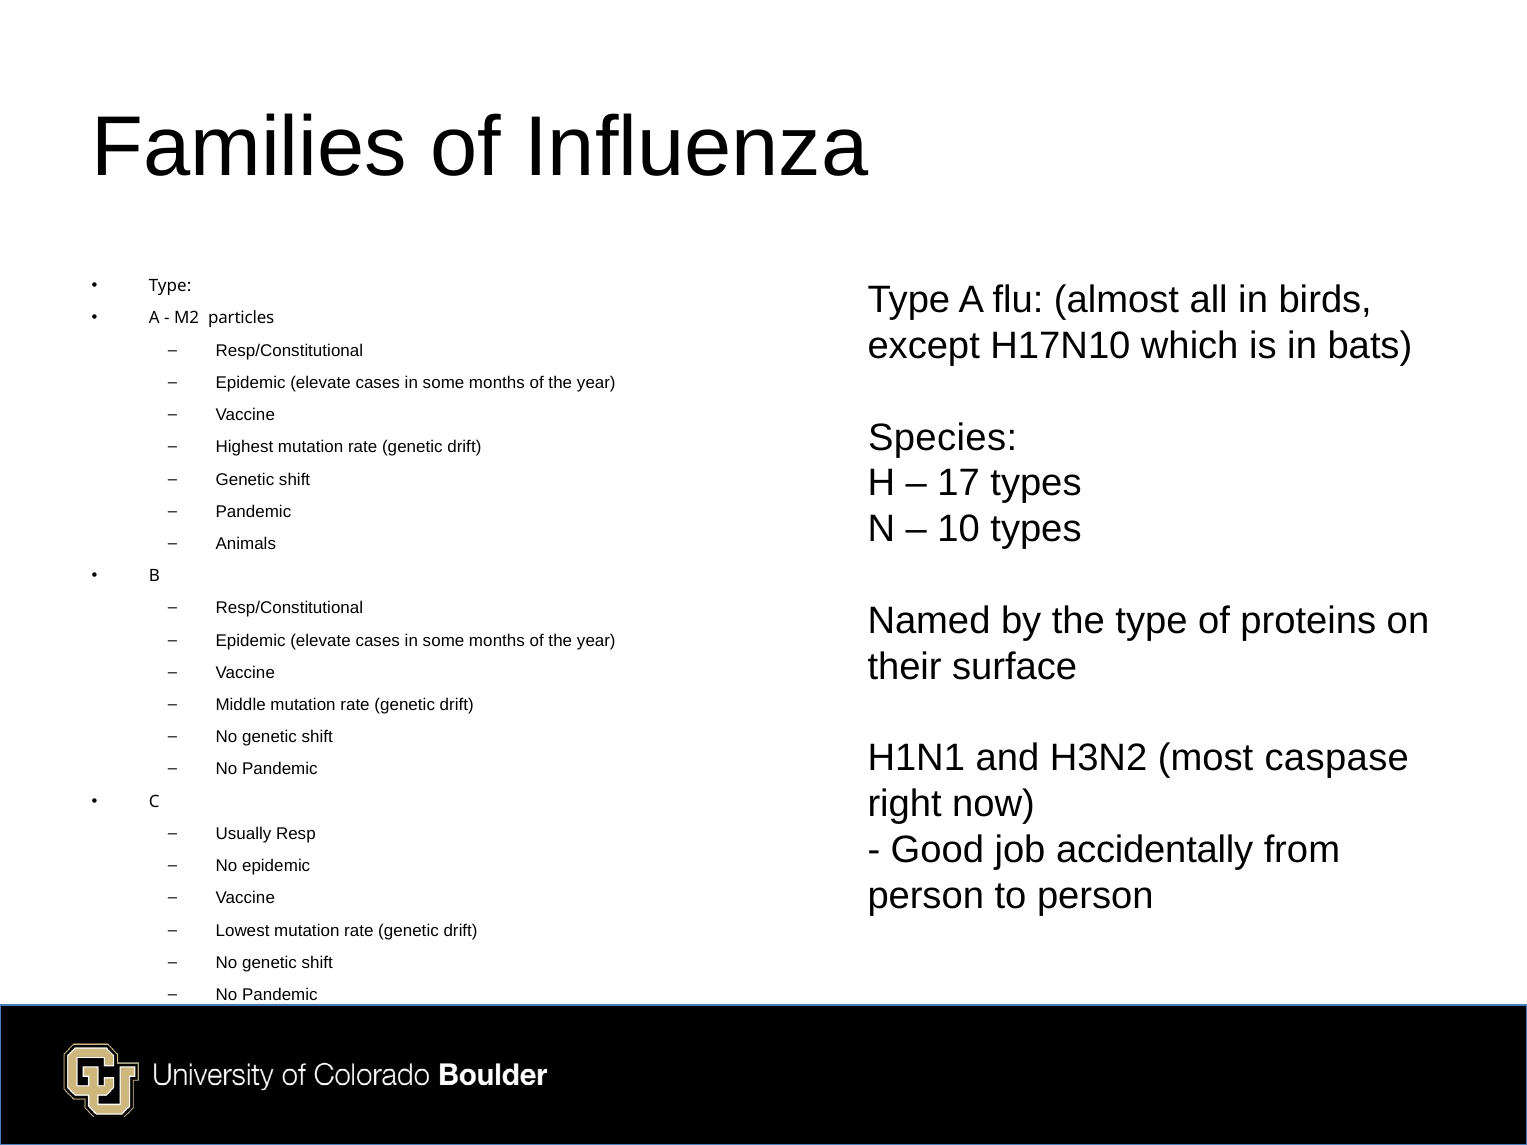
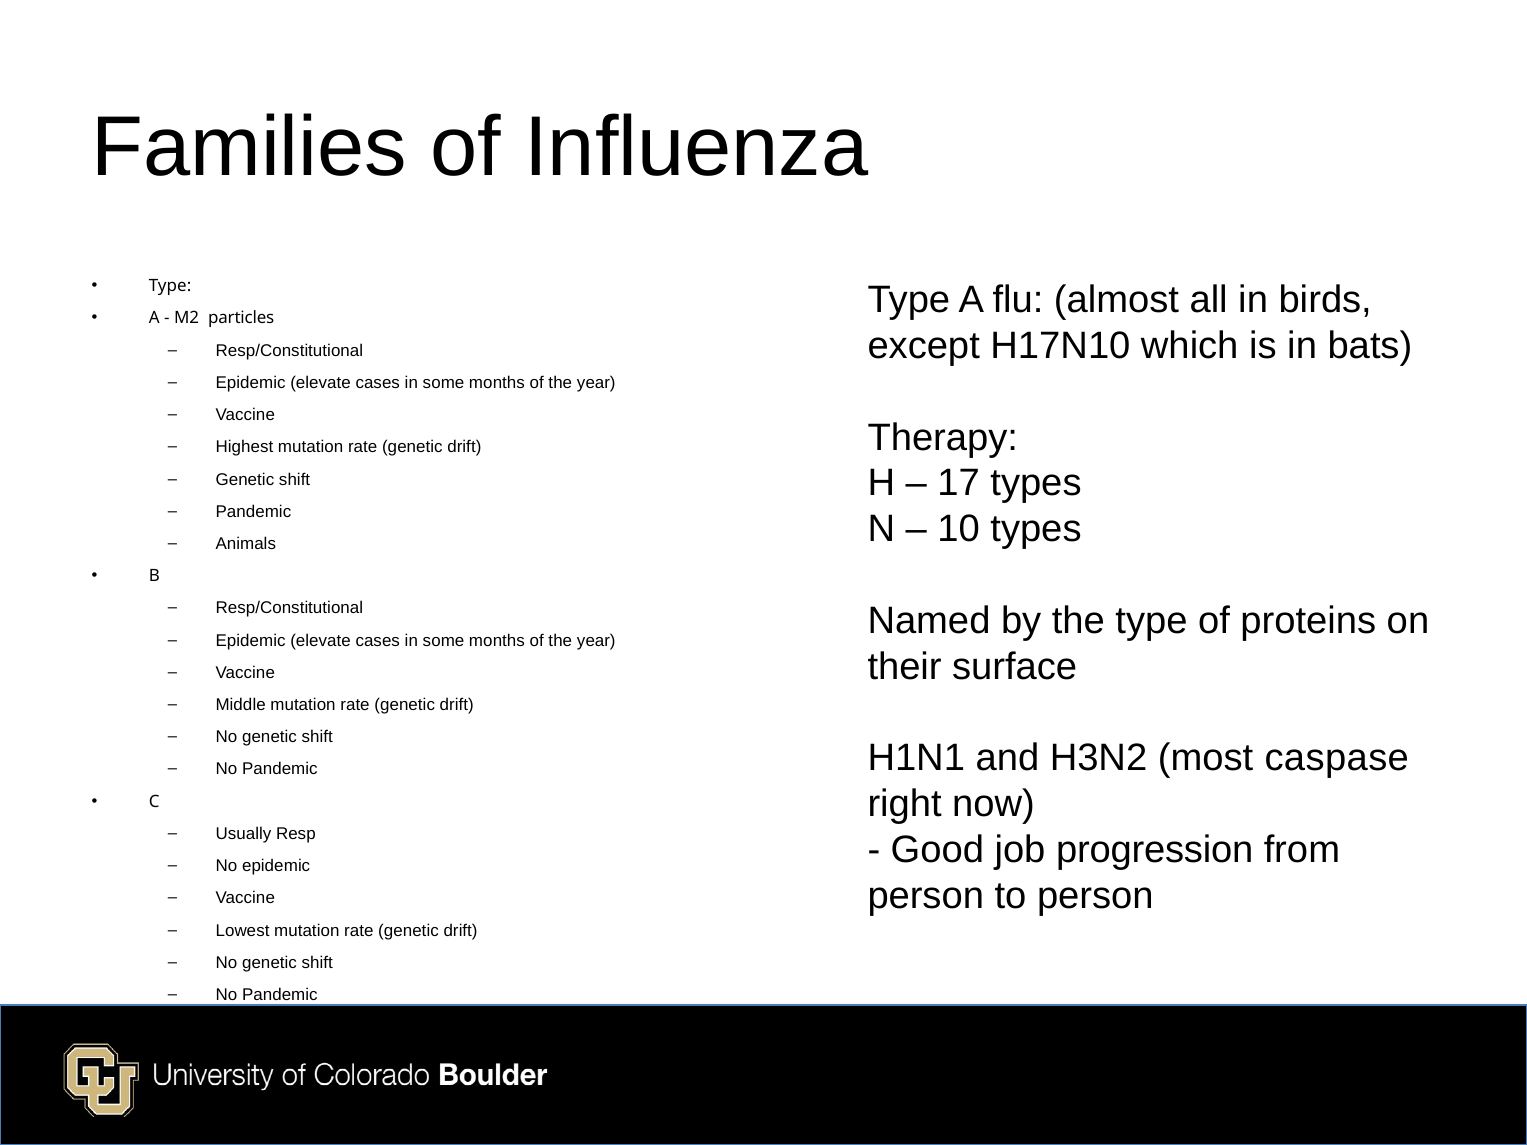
Species: Species -> Therapy
accidentally: accidentally -> progression
